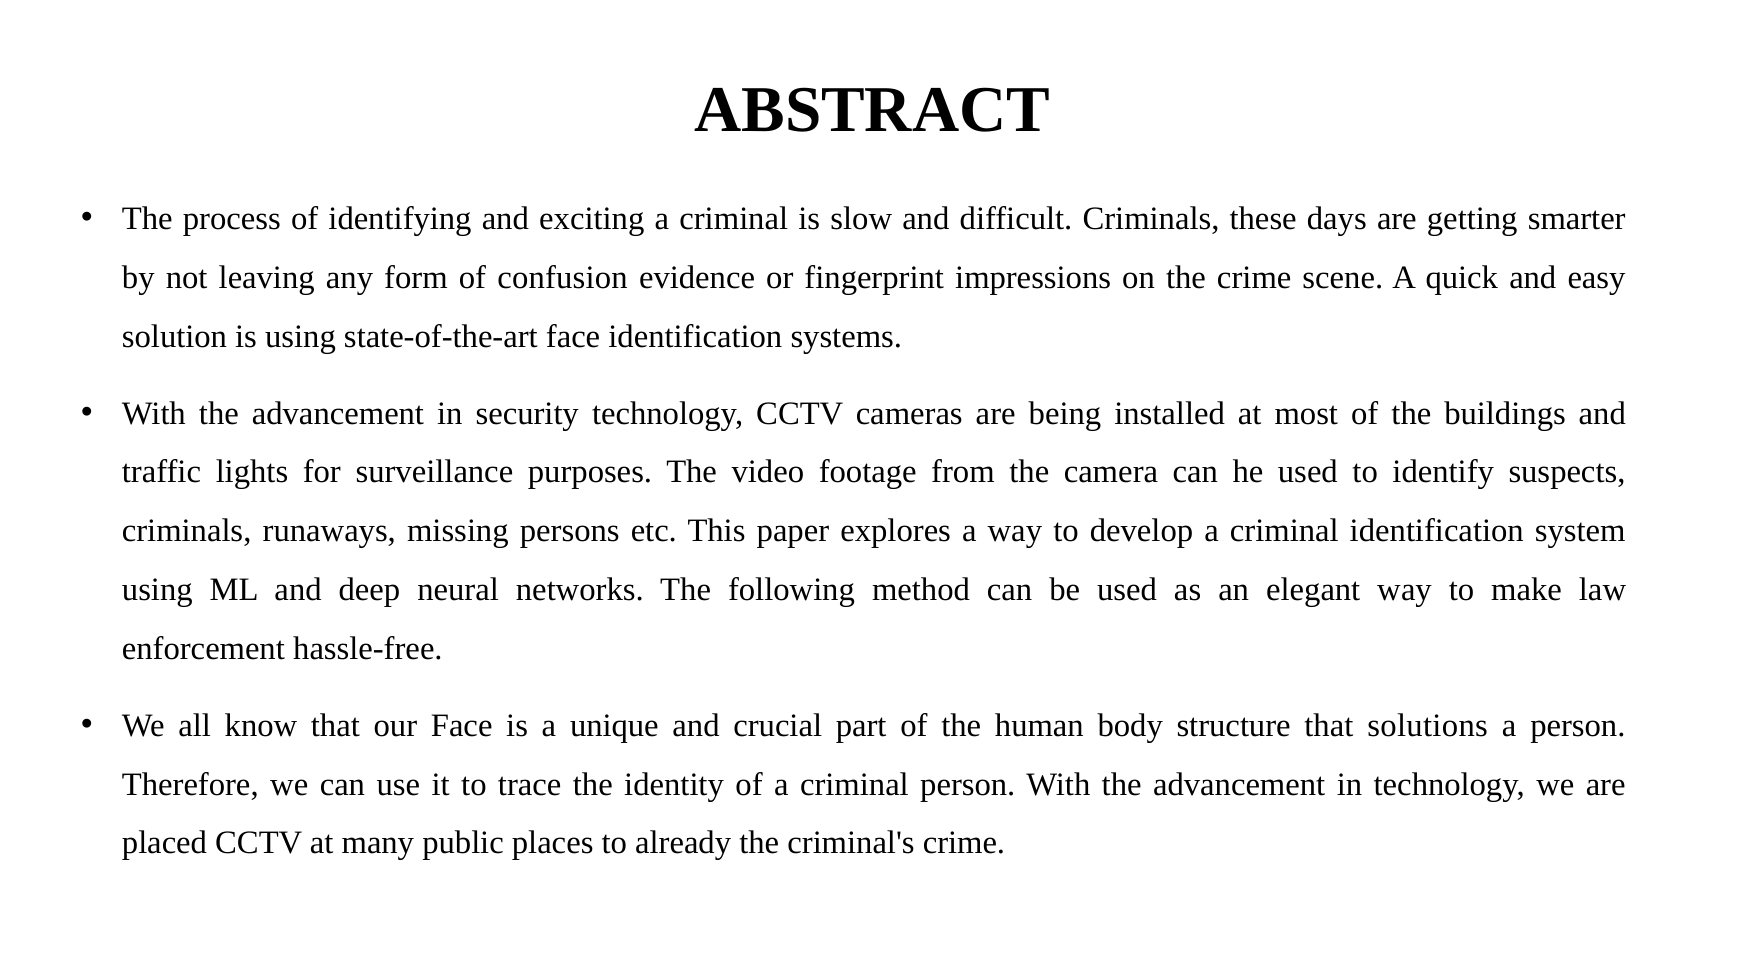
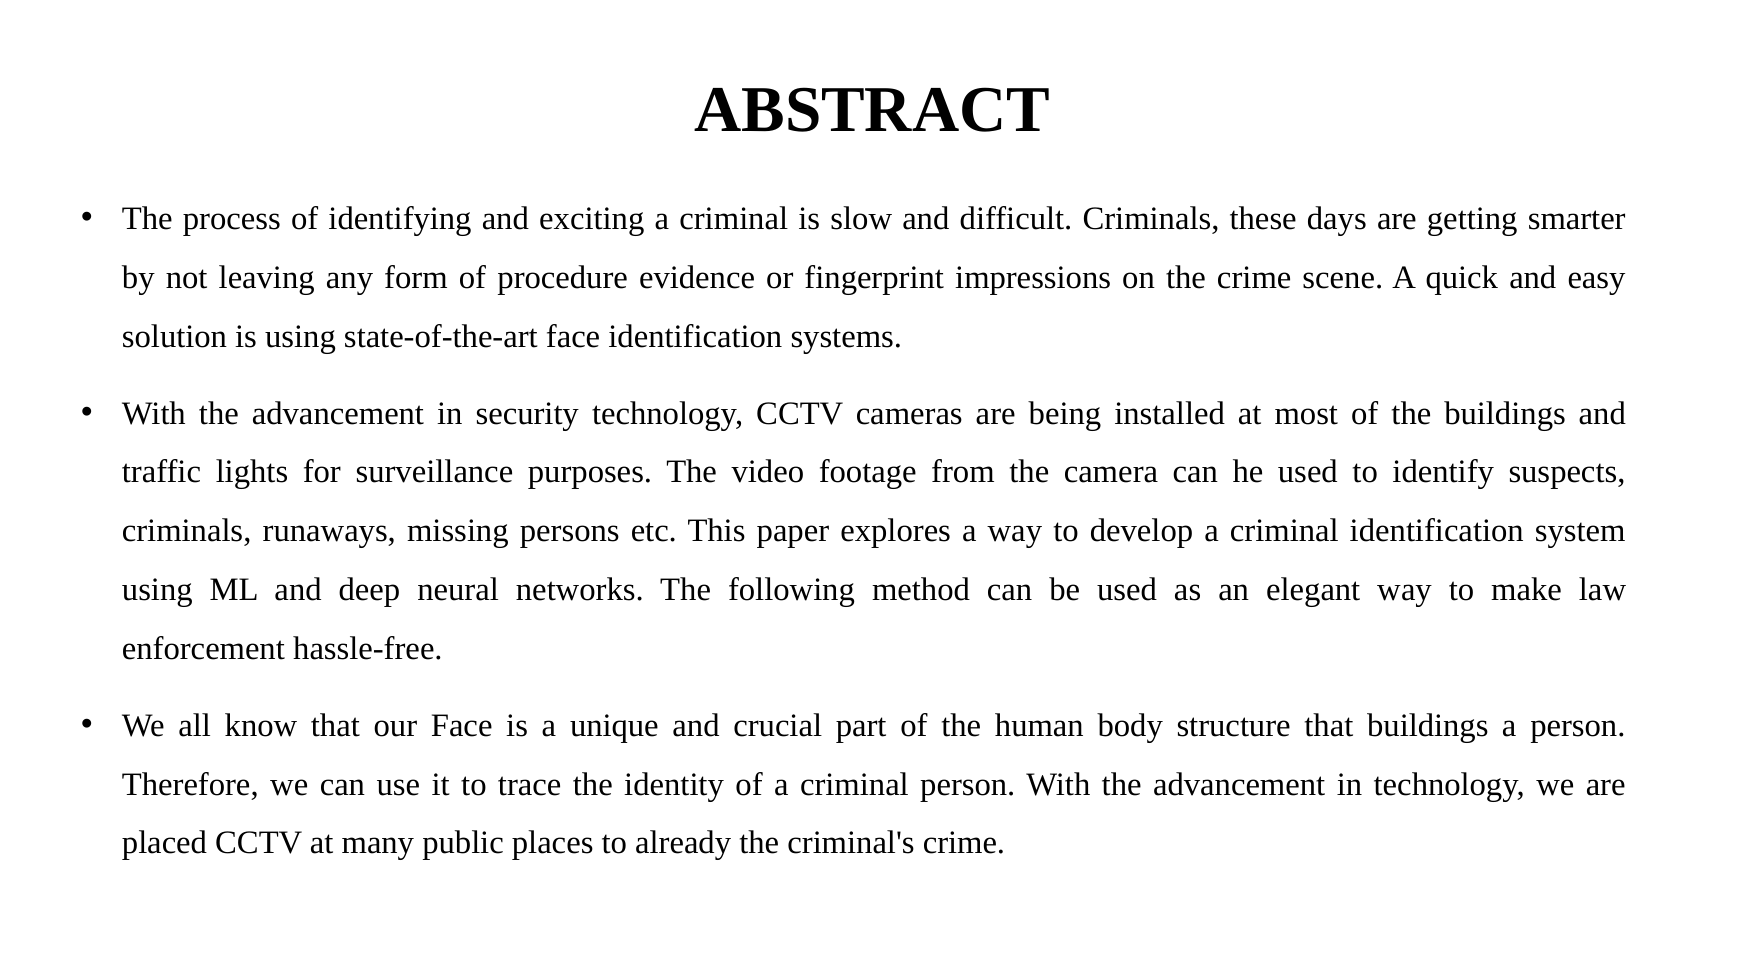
confusion: confusion -> procedure
that solutions: solutions -> buildings
